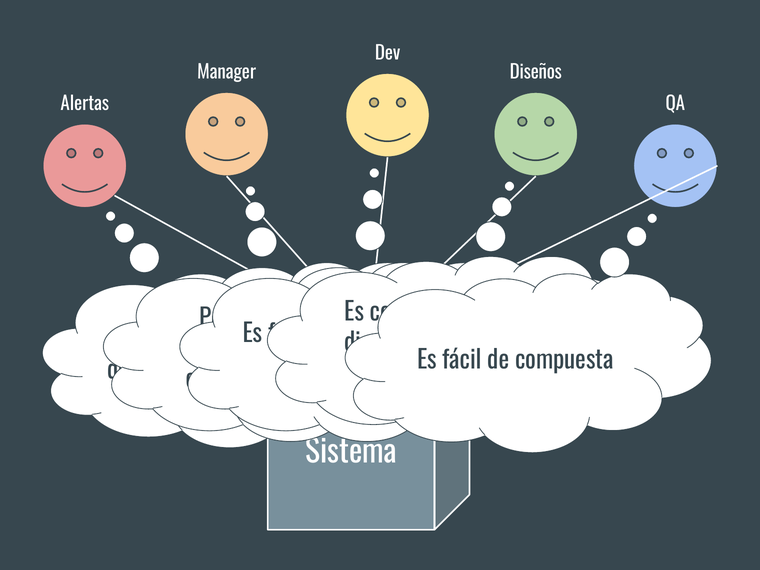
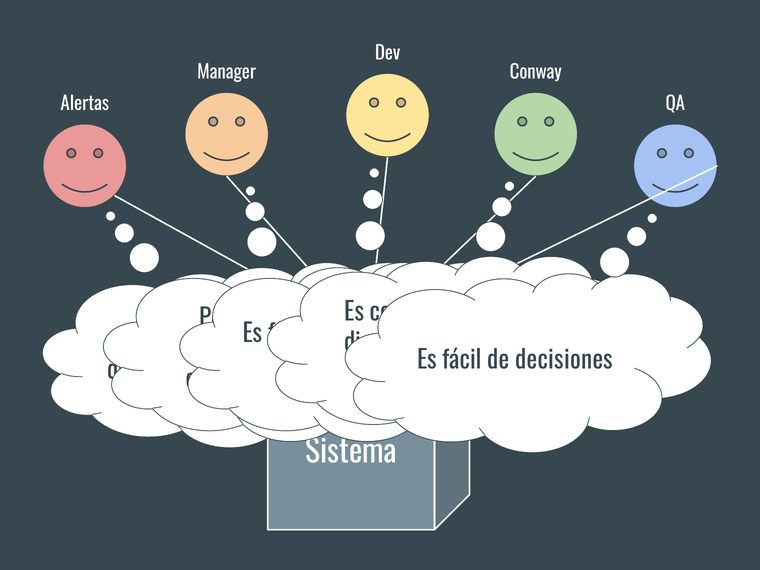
Diseños: Diseños -> Conway
compuesta: compuesta -> decisiones
